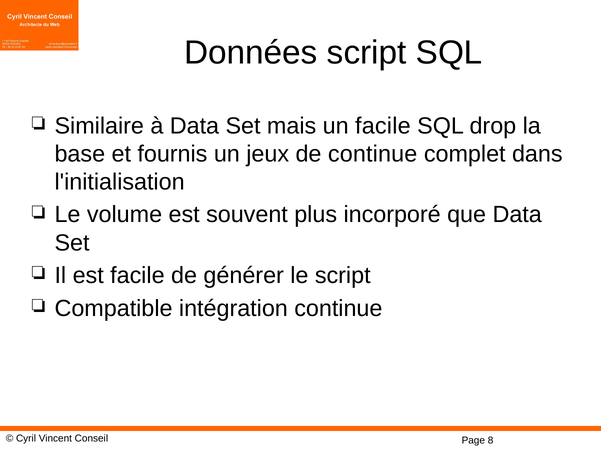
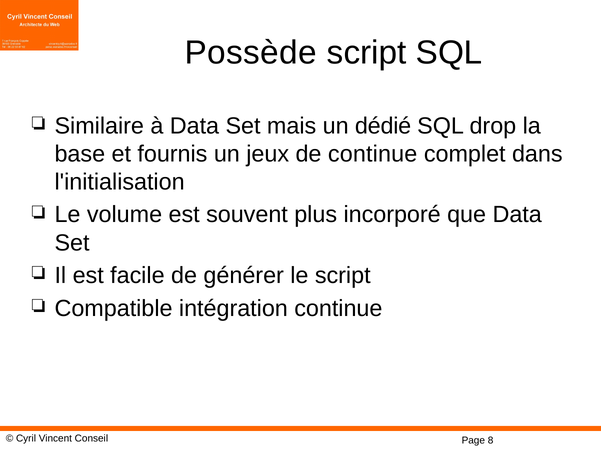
Données: Données -> Possède
un facile: facile -> dédié
